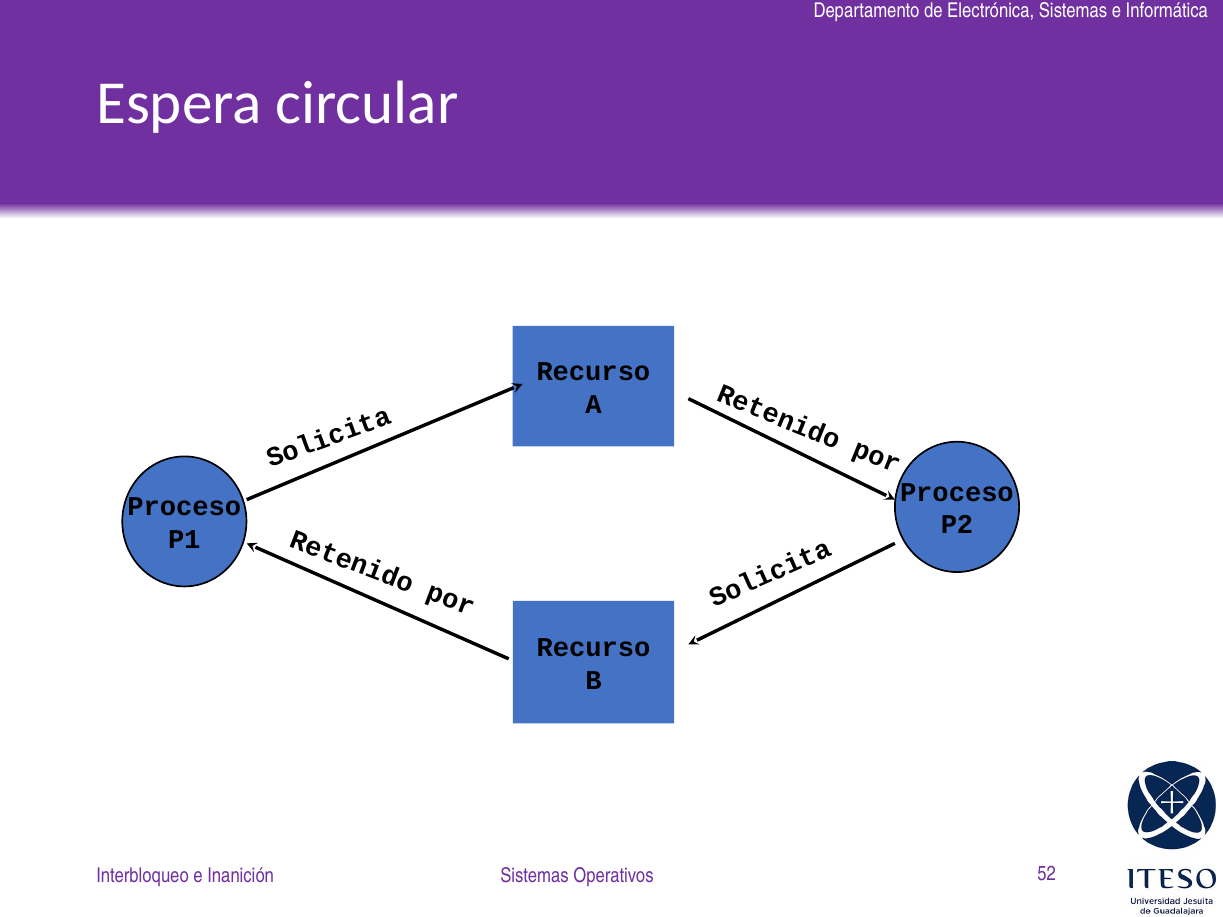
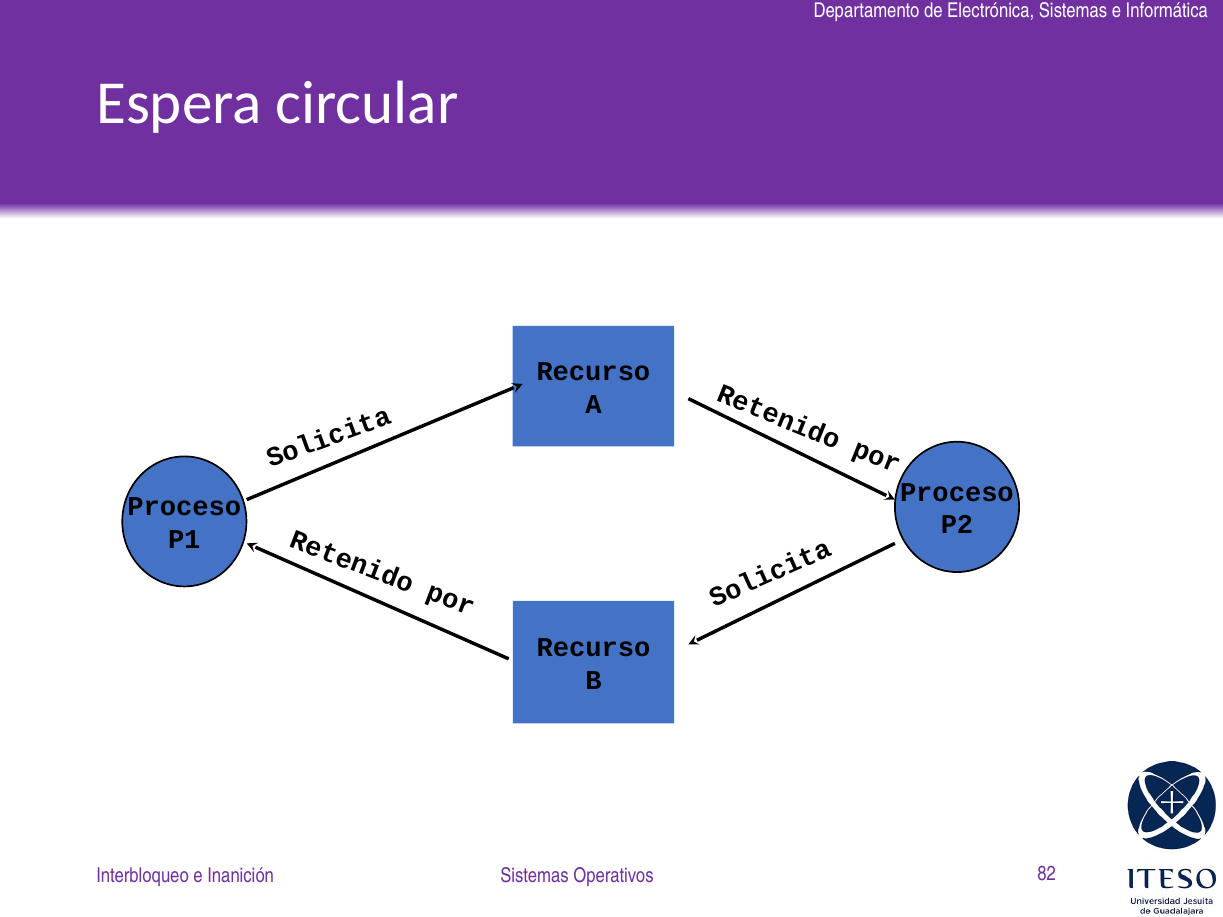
52: 52 -> 82
